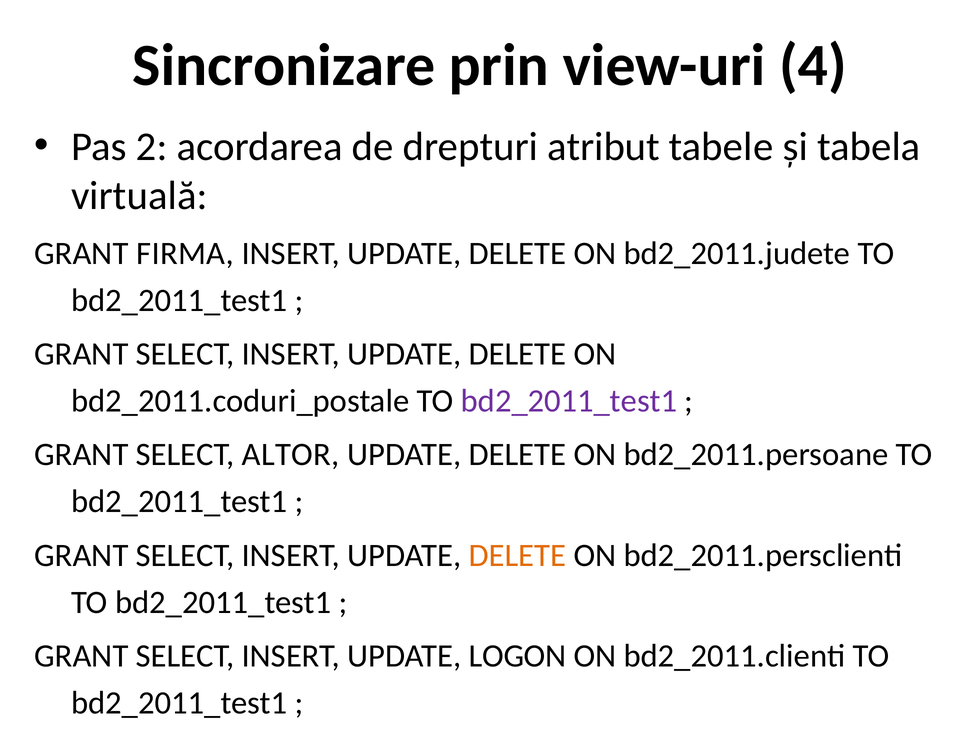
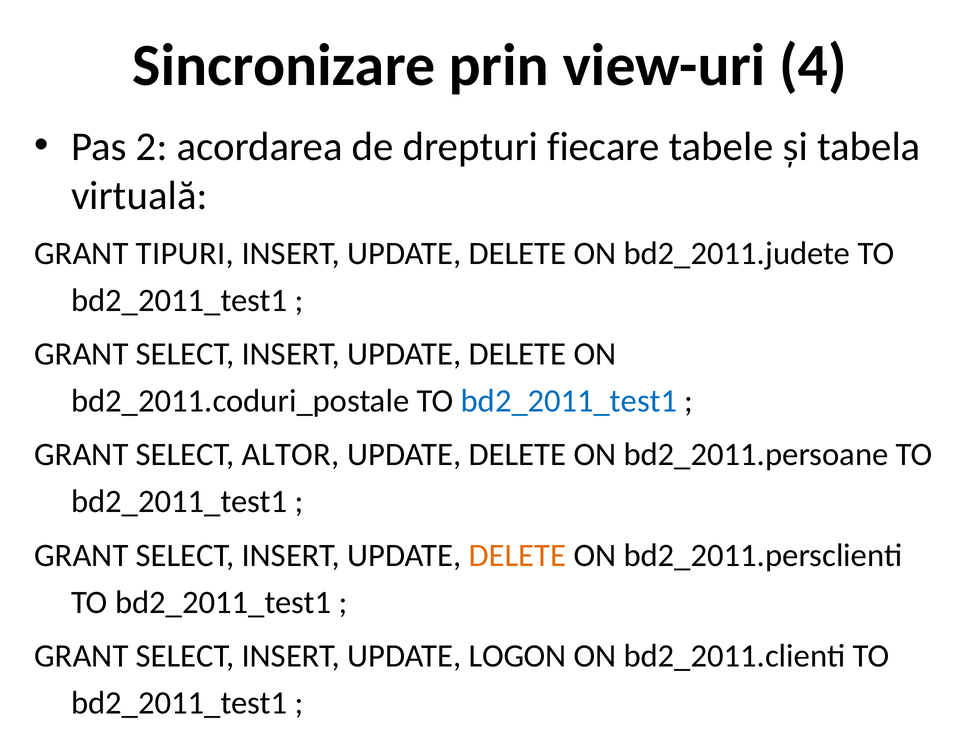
atribut: atribut -> fiecare
FIRMA: FIRMA -> TIPURI
bd2_2011_test1 at (569, 401) colour: purple -> blue
